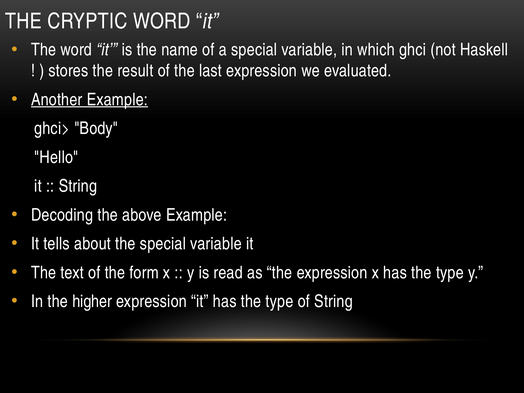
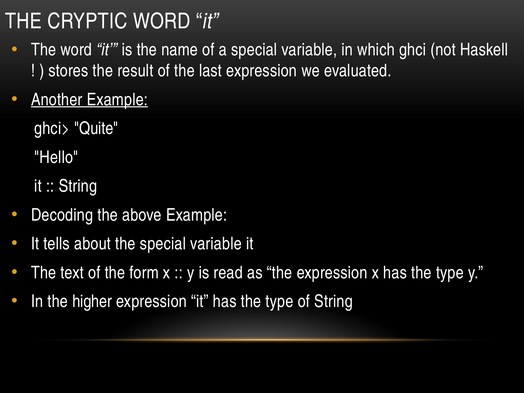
Body: Body -> Quite
